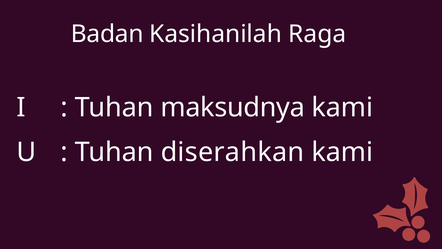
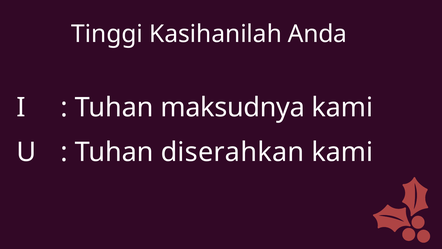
Badan: Badan -> Tinggi
Raga: Raga -> Anda
